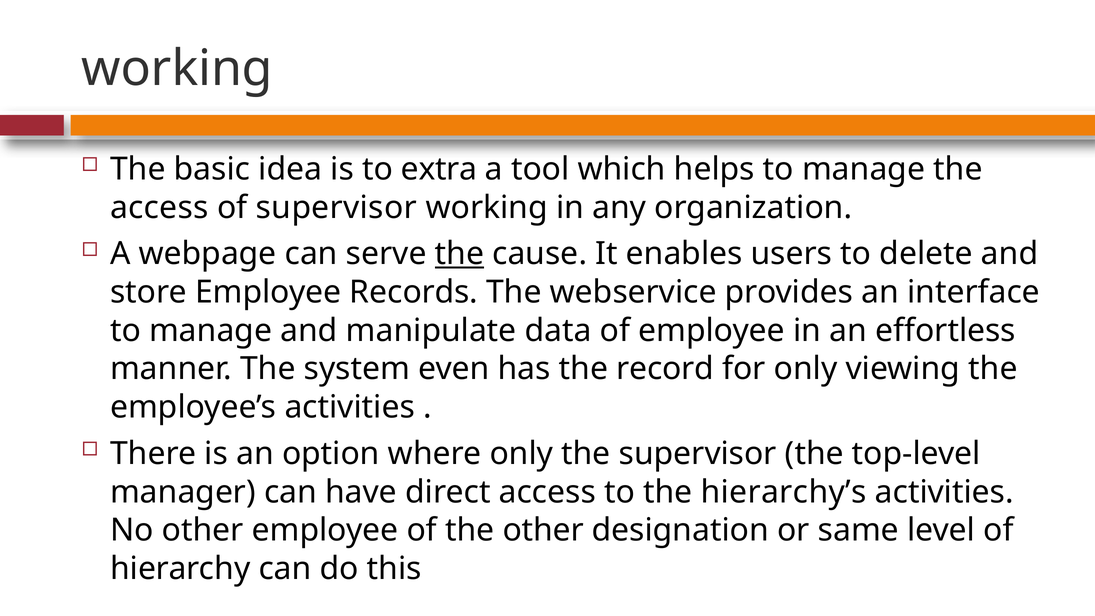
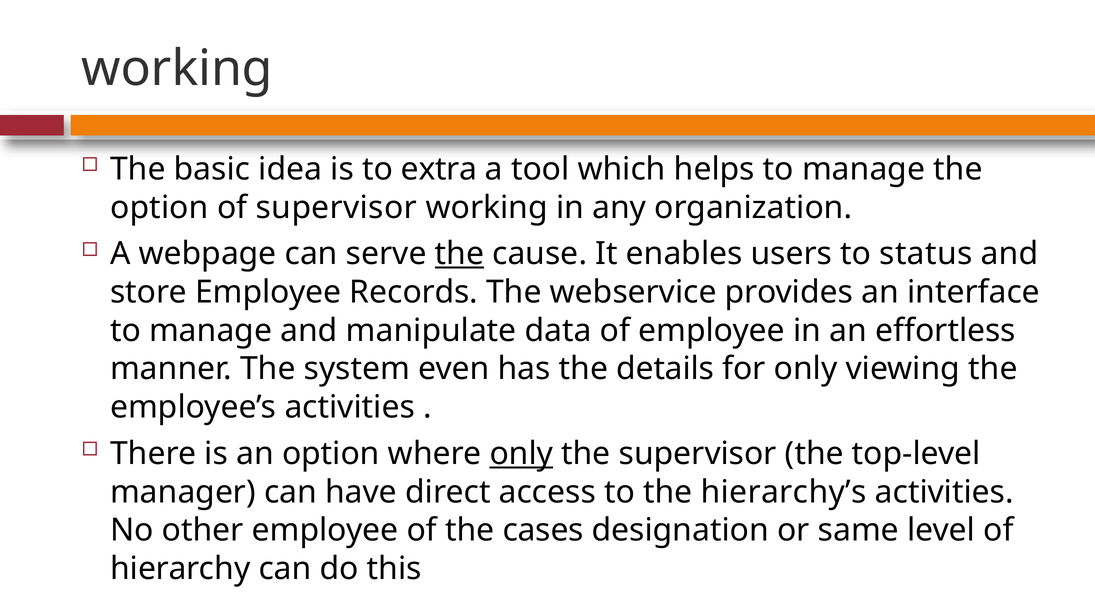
access at (159, 208): access -> option
delete: delete -> status
record: record -> details
only at (521, 454) underline: none -> present
the other: other -> cases
